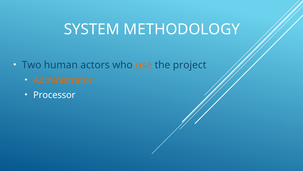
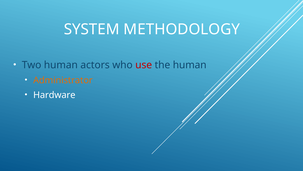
use colour: orange -> red
the project: project -> human
Processor: Processor -> Hardware
